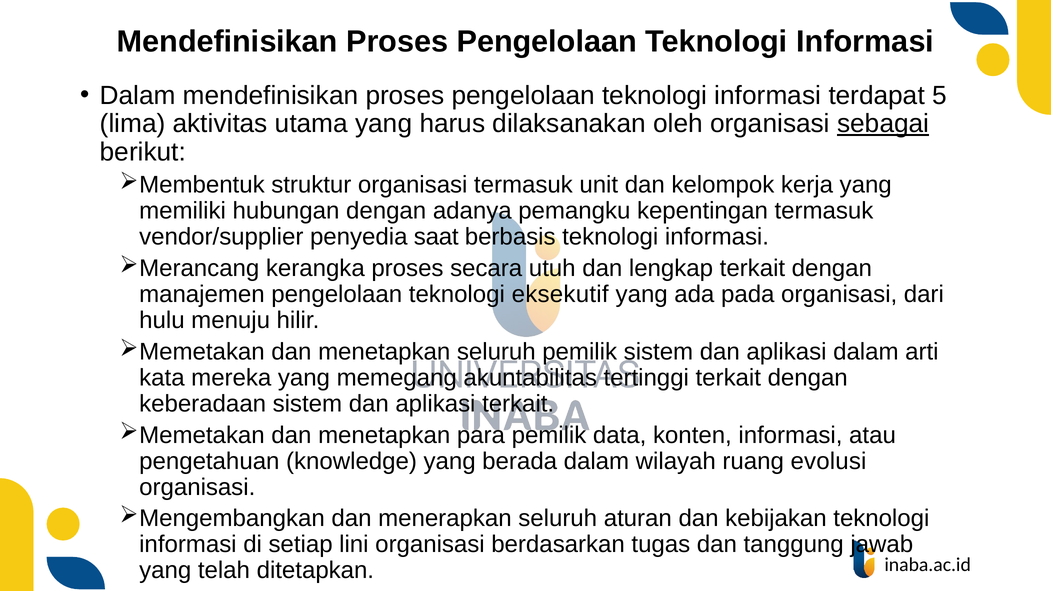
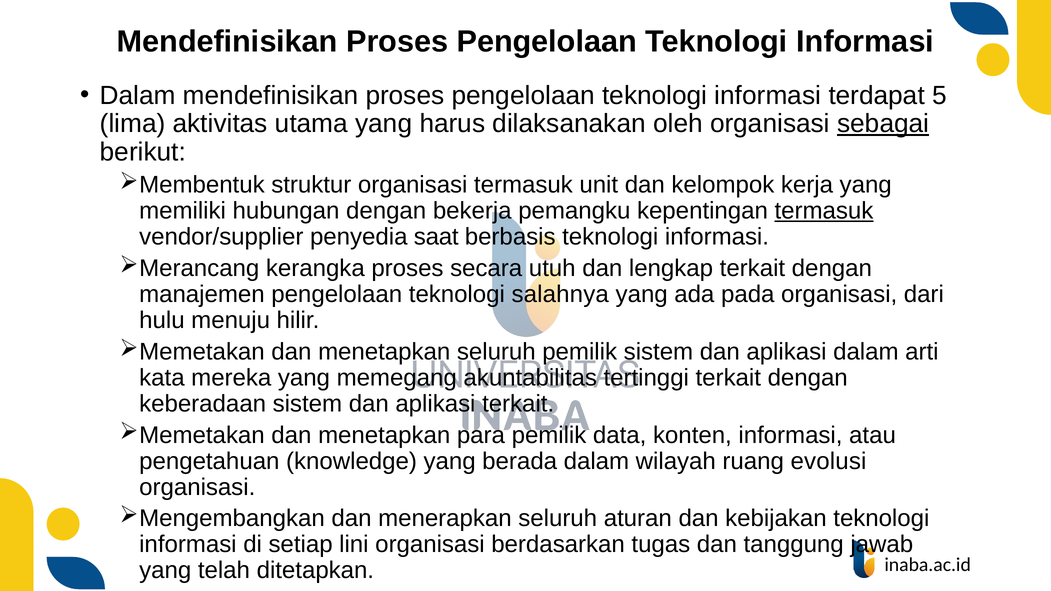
adanya: adanya -> bekerja
termasuk at (824, 211) underline: none -> present
eksekutif: eksekutif -> salahnya
